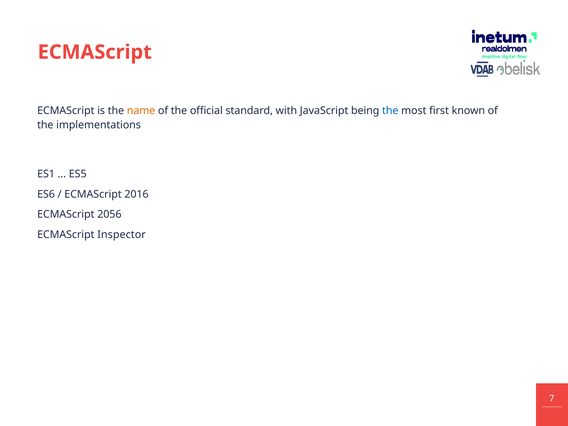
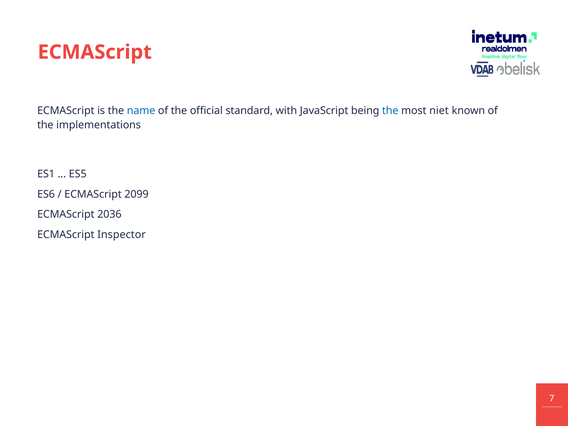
name colour: orange -> blue
first: first -> niet
2016: 2016 -> 2099
2056: 2056 -> 2036
